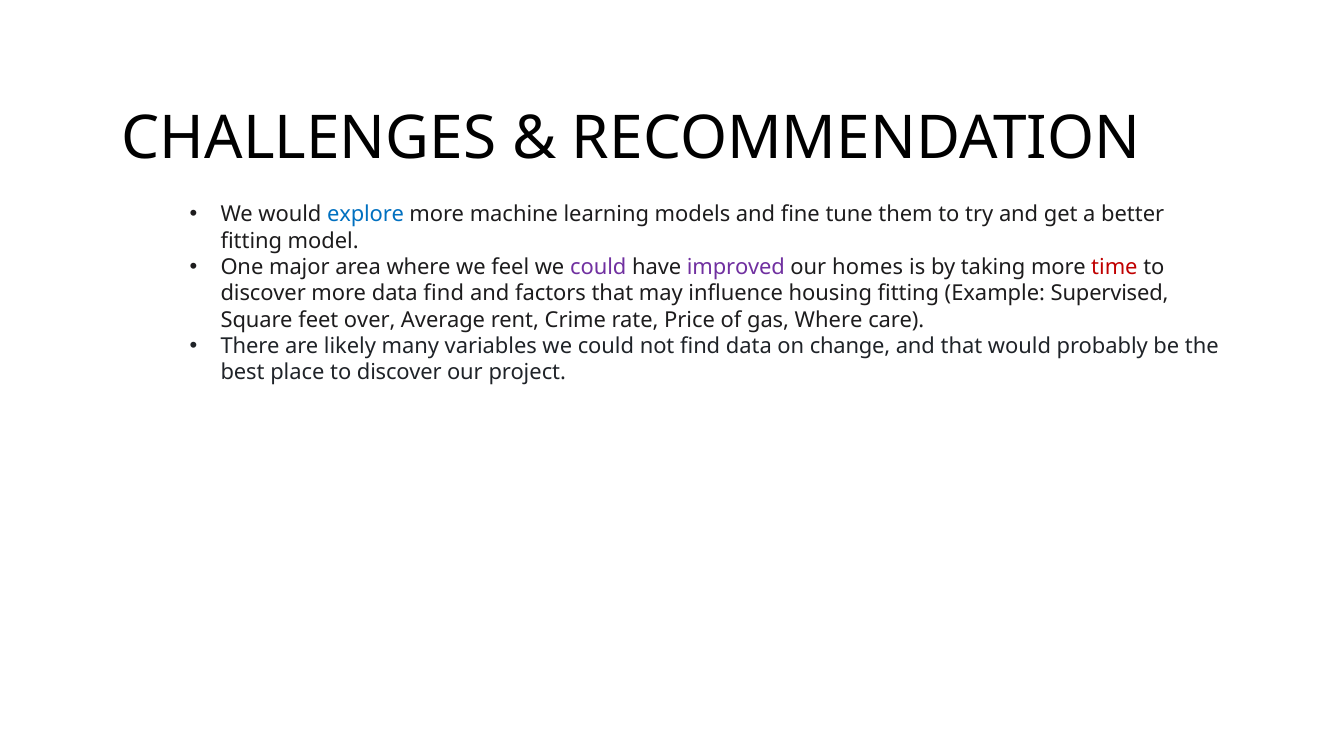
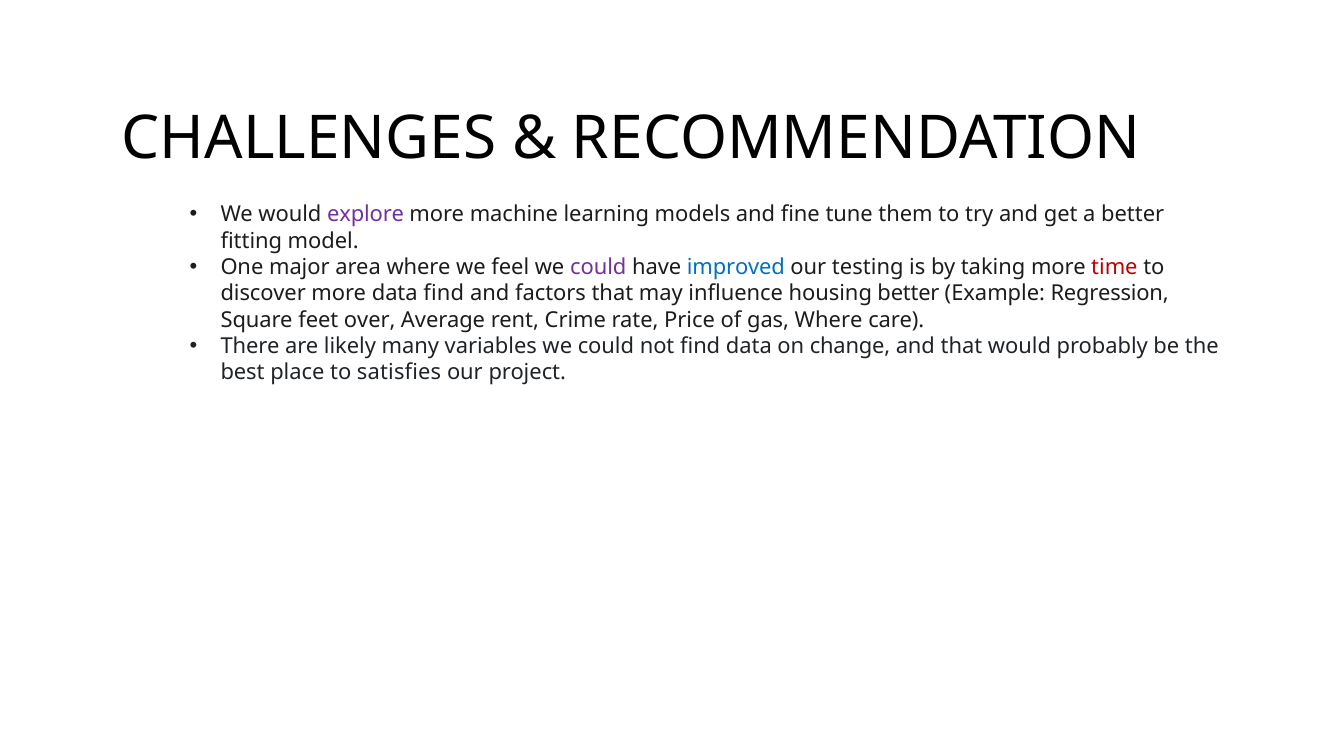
explore colour: blue -> purple
improved colour: purple -> blue
homes: homes -> testing
housing fitting: fitting -> better
Supervised: Supervised -> Regression
place to discover: discover -> satisfies
